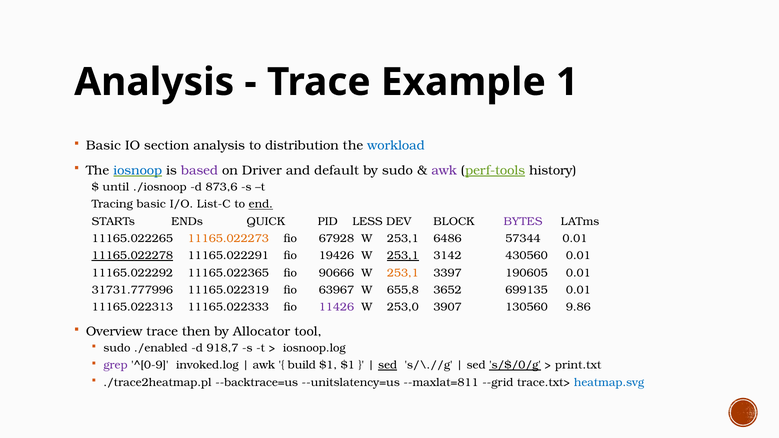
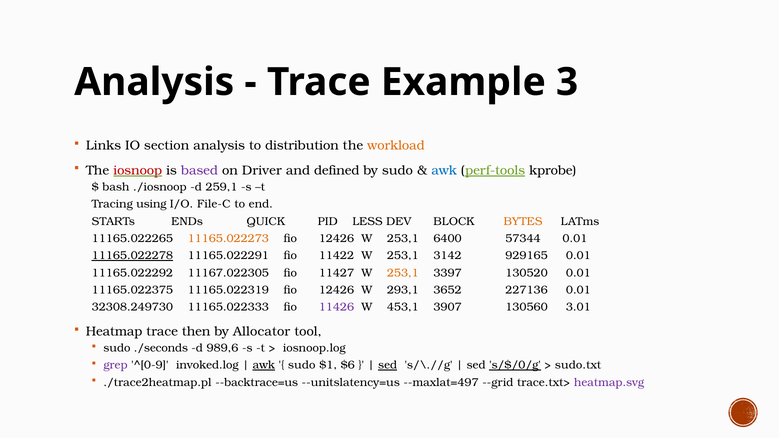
1: 1 -> 3
Basic at (103, 145): Basic -> Links
workload colour: blue -> orange
iosnoop colour: blue -> red
default: default -> defined
awk at (444, 170) colour: purple -> blue
history: history -> kprobe
until: until -> bash
873,6: 873,6 -> 259,1
Tracing basic: basic -> using
List-C: List-C -> File-C
end underline: present -> none
BYTES colour: purple -> orange
67928 at (336, 239): 67928 -> 12426
6486: 6486 -> 6400
19426: 19426 -> 11422
253,1 at (403, 256) underline: present -> none
430560: 430560 -> 929165
11165.022365: 11165.022365 -> 11167.022305
90666: 90666 -> 11427
190605: 190605 -> 130520
31731.777996: 31731.777996 -> 11165.022375
11165.022319 fio 63967: 63967 -> 12426
655,8: 655,8 -> 293,1
699135: 699135 -> 227136
11165.022313: 11165.022313 -> 32308.249730
253,0: 253,0 -> 453,1
9.86: 9.86 -> 3.01
Overview: Overview -> Heatmap
./enabled: ./enabled -> ./seconds
918,7: 918,7 -> 989,6
awk at (264, 365) underline: none -> present
build at (302, 365): build -> sudo
$1 $1: $1 -> $6
print.txt: print.txt -> sudo.txt
--maxlat=811: --maxlat=811 -> --maxlat=497
heatmap.svg colour: blue -> purple
